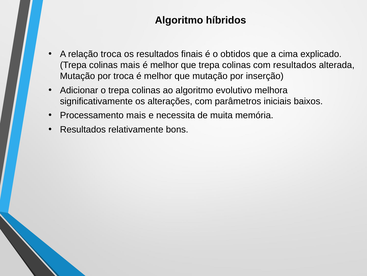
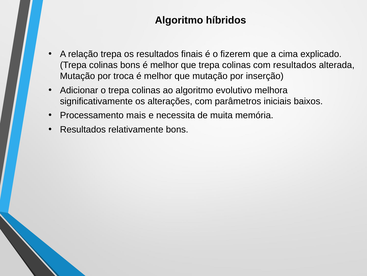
relação troca: troca -> trepa
obtidos: obtidos -> fizerem
colinas mais: mais -> bons
